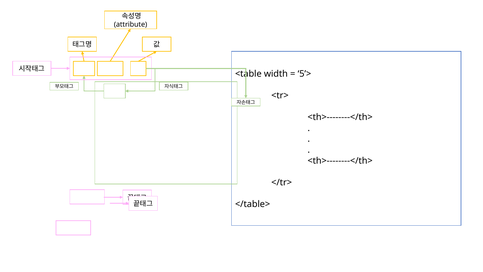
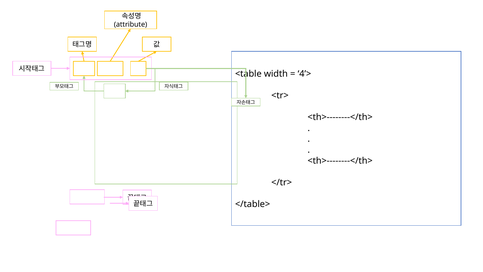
5’>: 5’> -> 4’>
